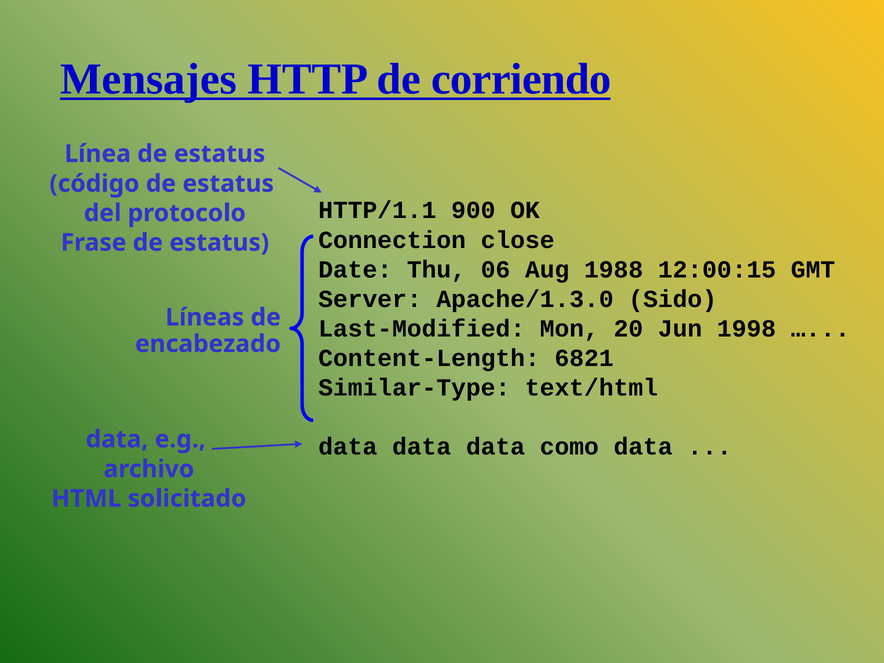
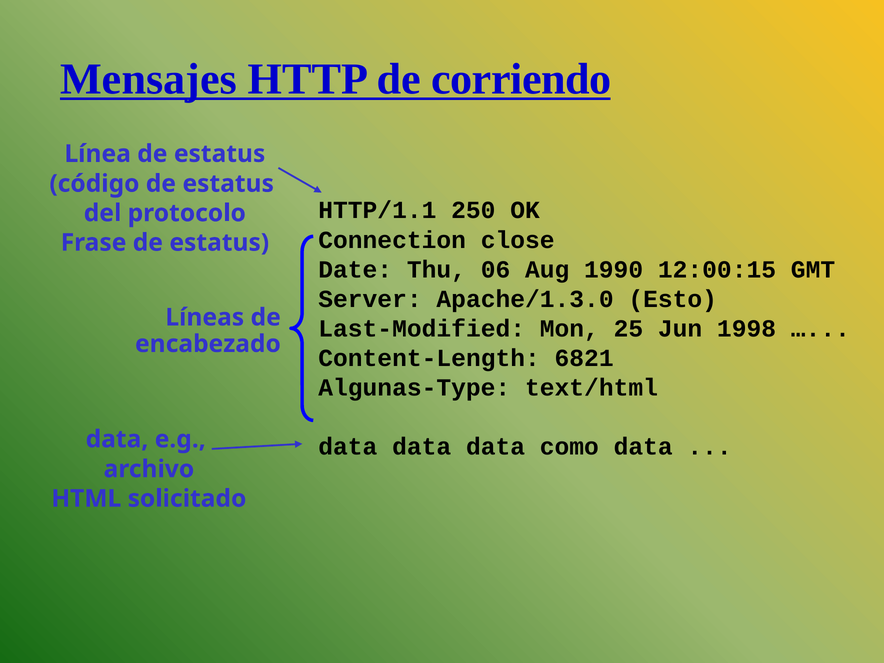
900: 900 -> 250
1988: 1988 -> 1990
Sido: Sido -> Esto
20: 20 -> 25
Similar-Type: Similar-Type -> Algunas-Type
